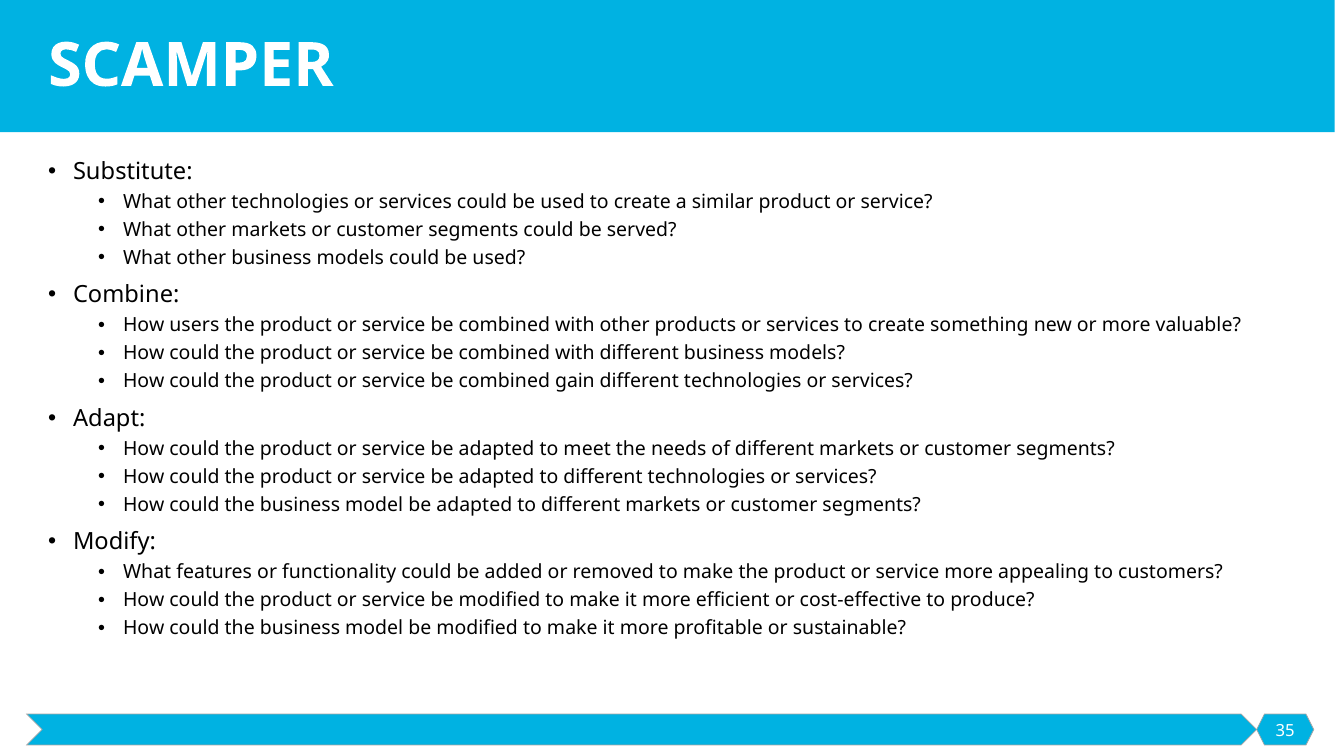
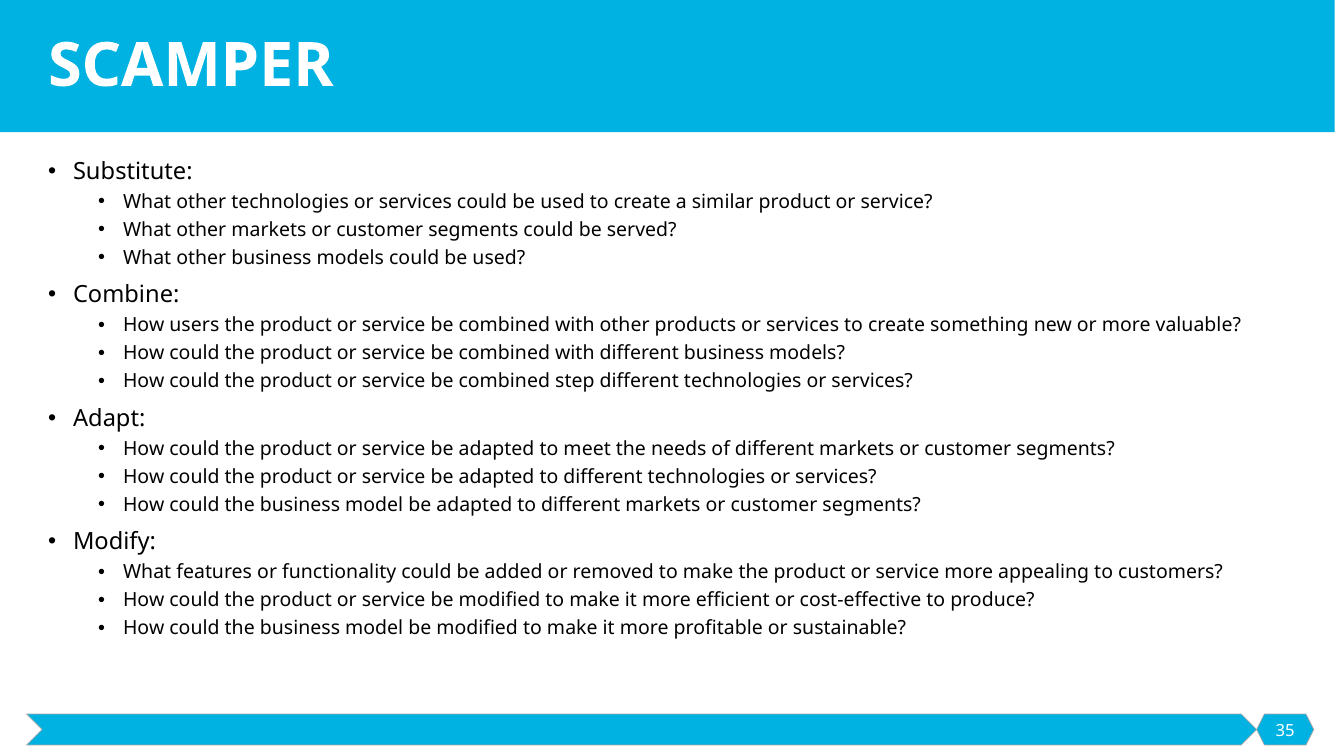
gain: gain -> step
